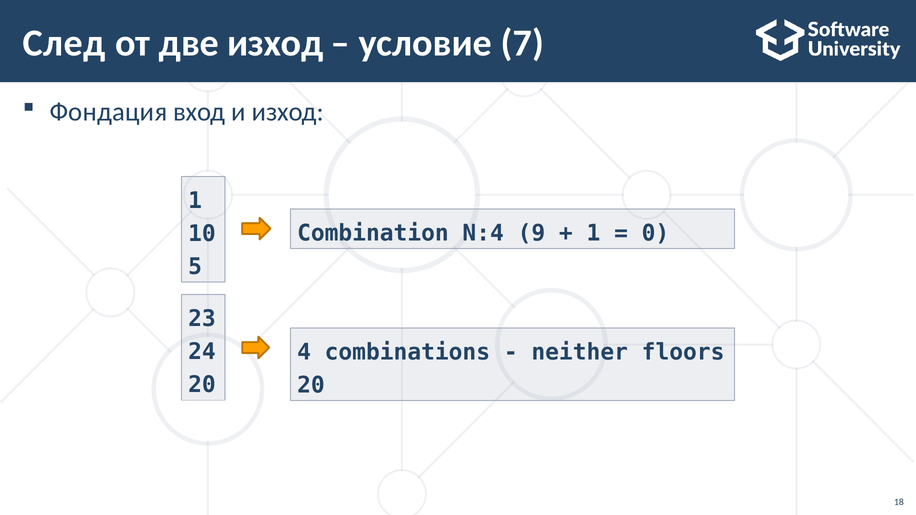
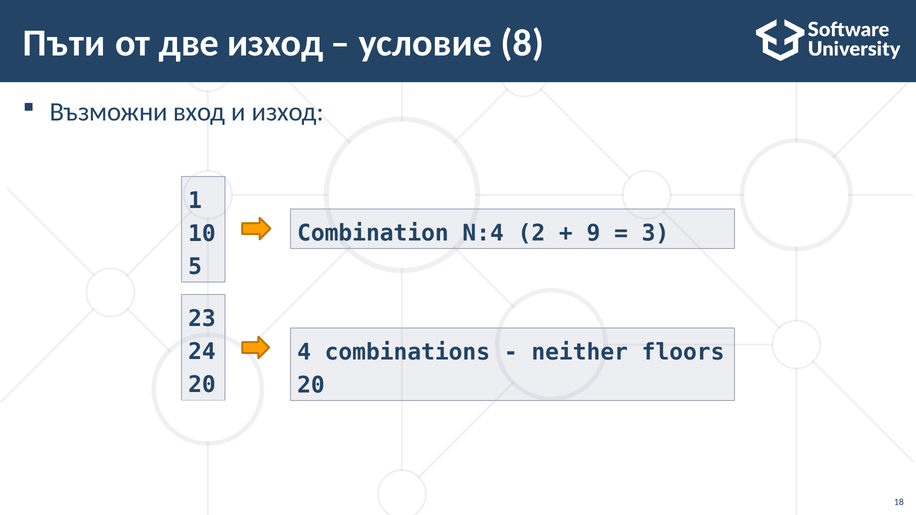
След: След -> Пъти
7: 7 -> 8
Фондация: Фондация -> Възможни
9: 9 -> 2
1 at (593, 233): 1 -> 9
0: 0 -> 3
